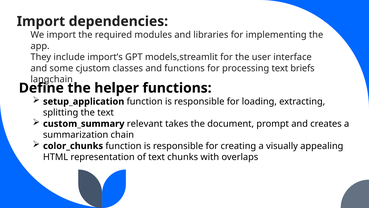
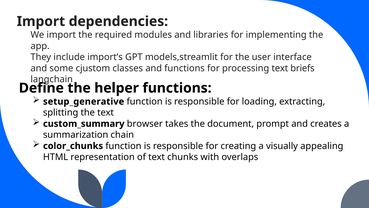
setup_application: setup_application -> setup_generative
relevant: relevant -> browser
